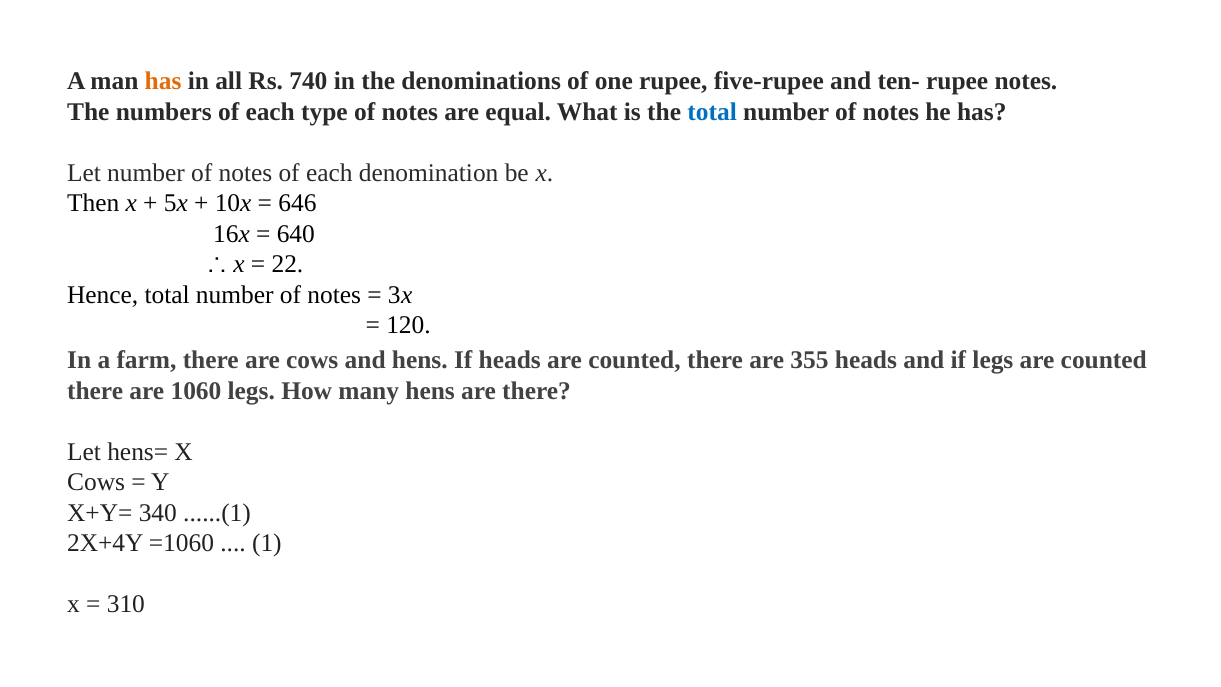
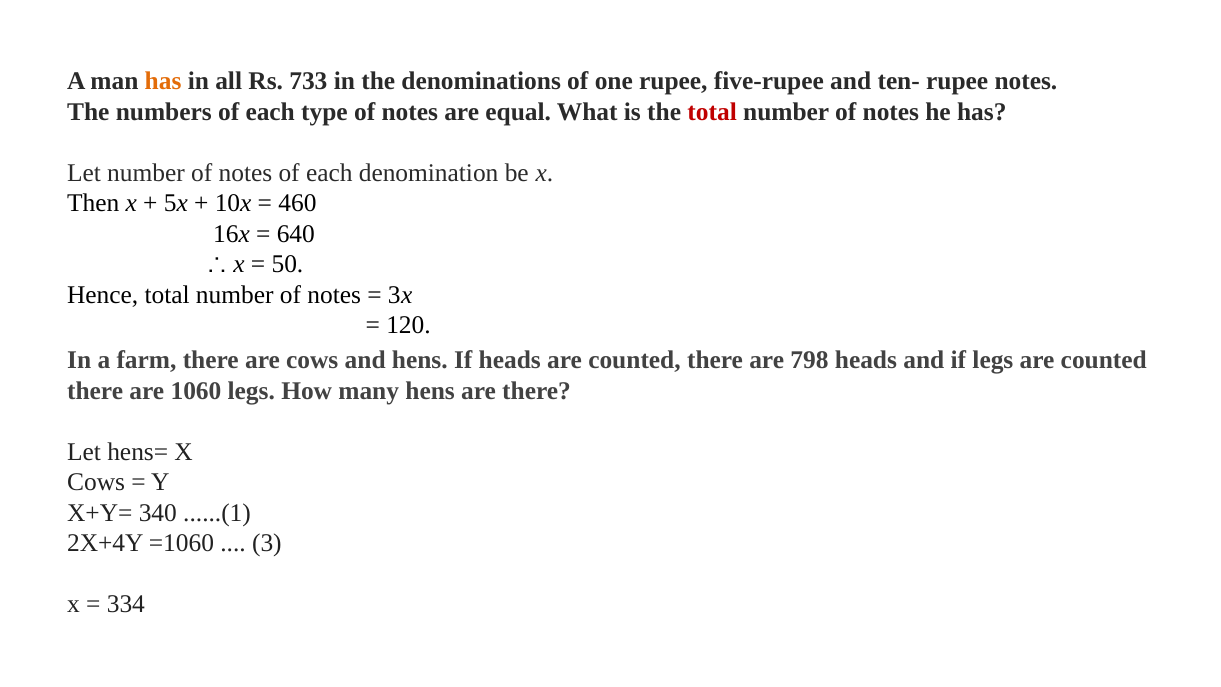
740: 740 -> 733
total at (712, 112) colour: blue -> red
646: 646 -> 460
22: 22 -> 50
355: 355 -> 798
1: 1 -> 3
310: 310 -> 334
